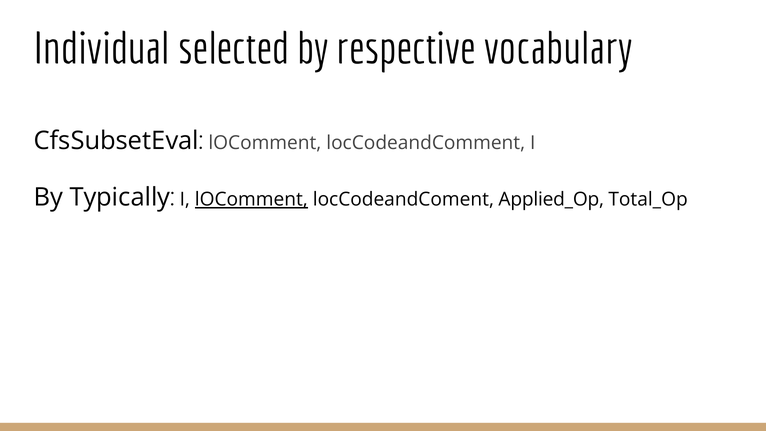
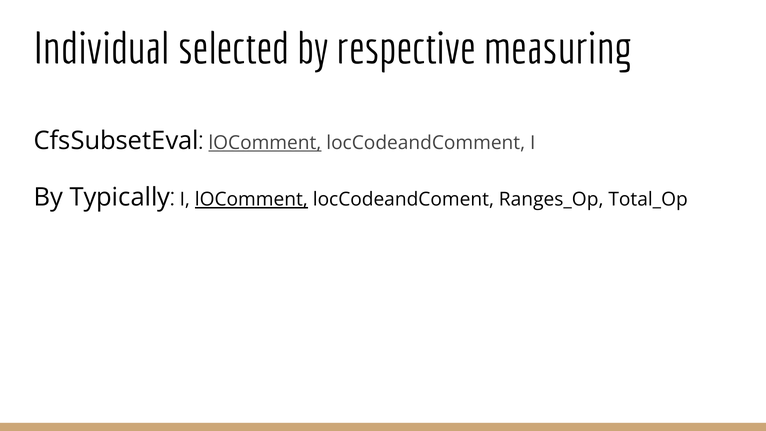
vocabulary: vocabulary -> measuring
lOComment at (265, 143) underline: none -> present
Applied_Op: Applied_Op -> Ranges_Op
